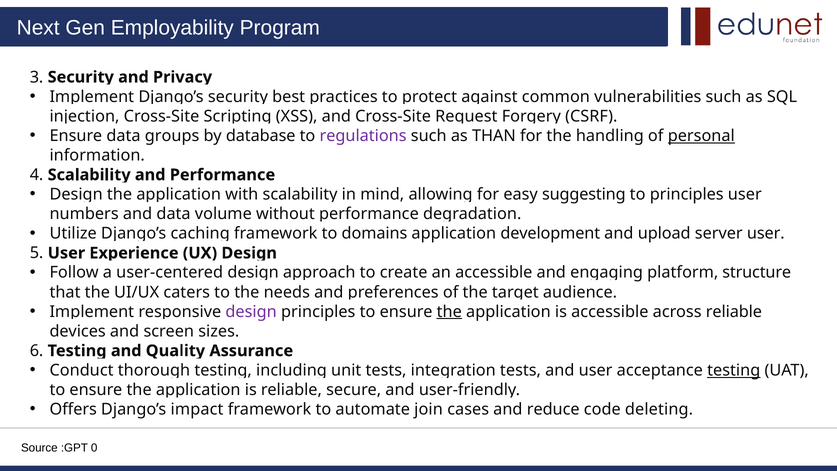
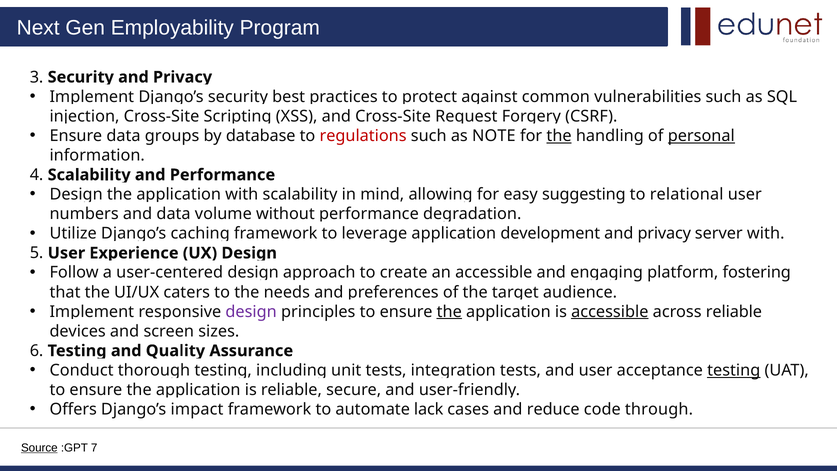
regulations colour: purple -> red
THAN: THAN -> NOTE
the at (559, 136) underline: none -> present
to principles: principles -> relational
domains: domains -> leverage
upload at (664, 233): upload -> privacy
server user: user -> with
structure: structure -> fostering
accessible at (610, 312) underline: none -> present
join: join -> lack
deleting: deleting -> through
Source underline: none -> present
0: 0 -> 7
